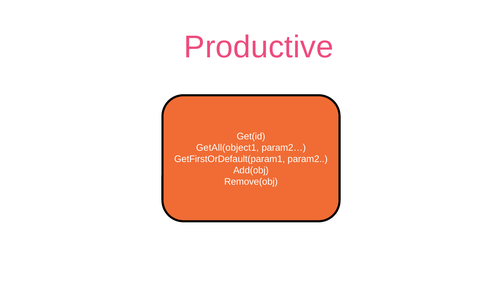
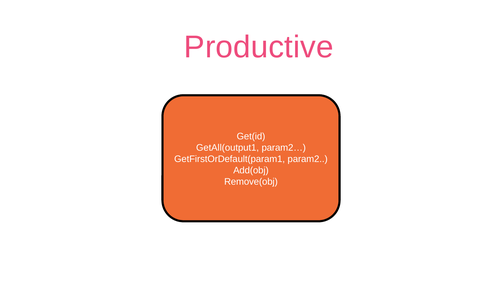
GetAll(object1: GetAll(object1 -> GetAll(output1
